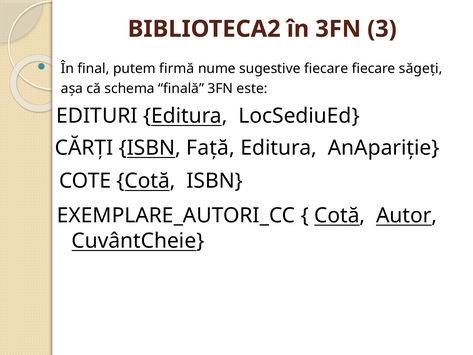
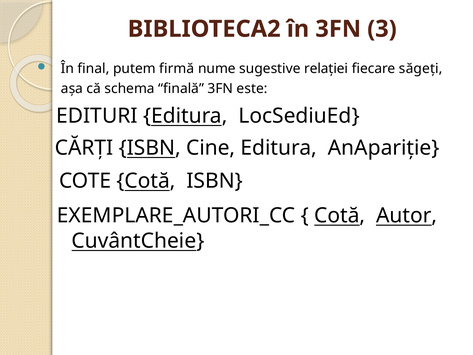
sugestive fiecare: fiecare -> relaţiei
Faţă: Faţă -> Cine
